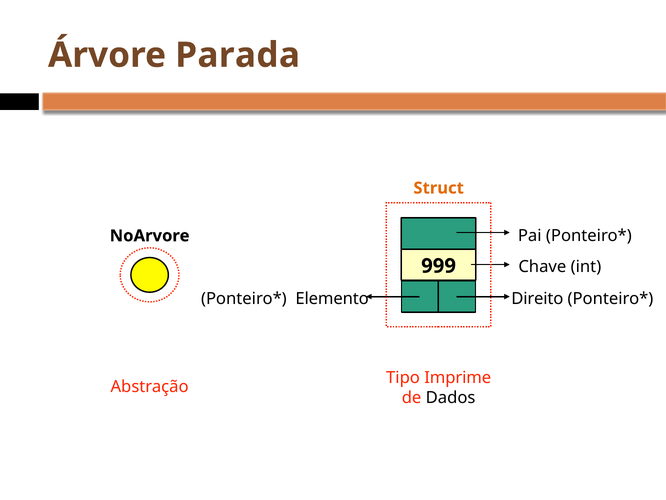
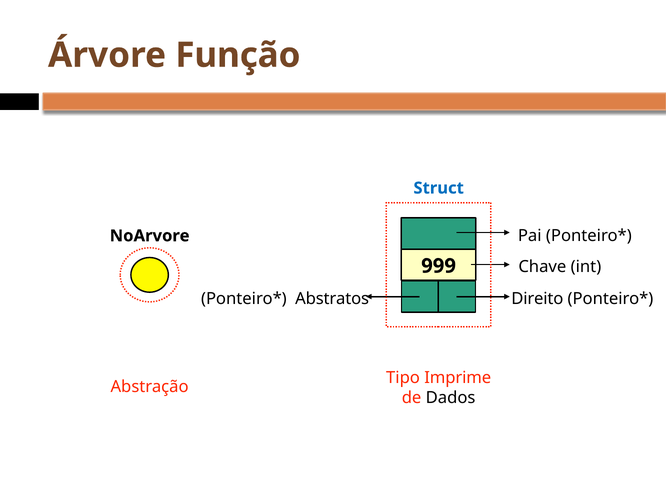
Parada: Parada -> Função
Struct colour: orange -> blue
Elemento: Elemento -> Abstratos
